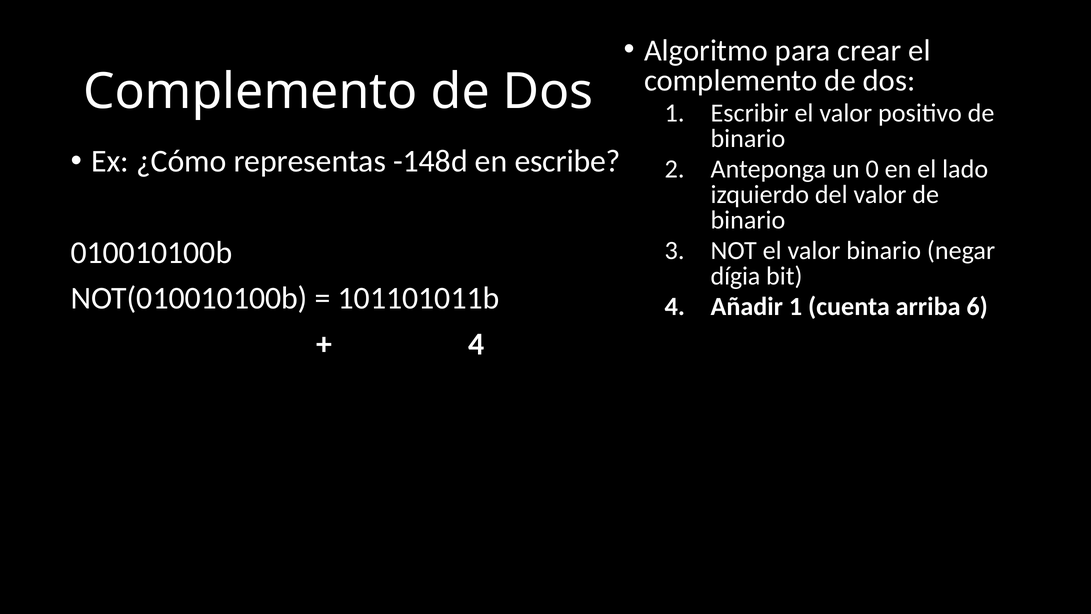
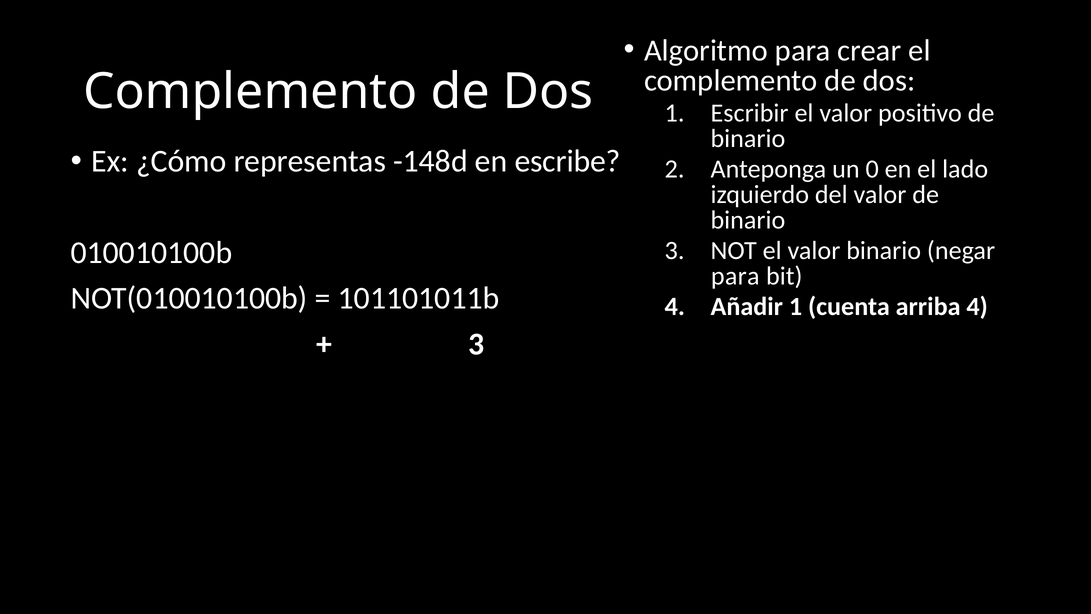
dígia at (735, 276): dígia -> para
arriba 6: 6 -> 4
4 at (476, 344): 4 -> 3
